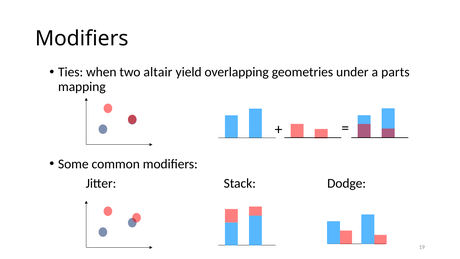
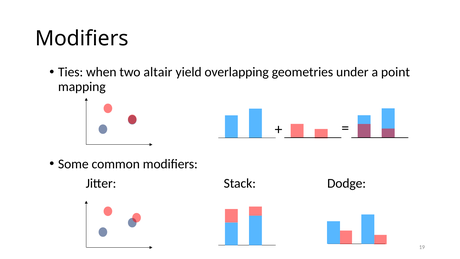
parts: parts -> point
